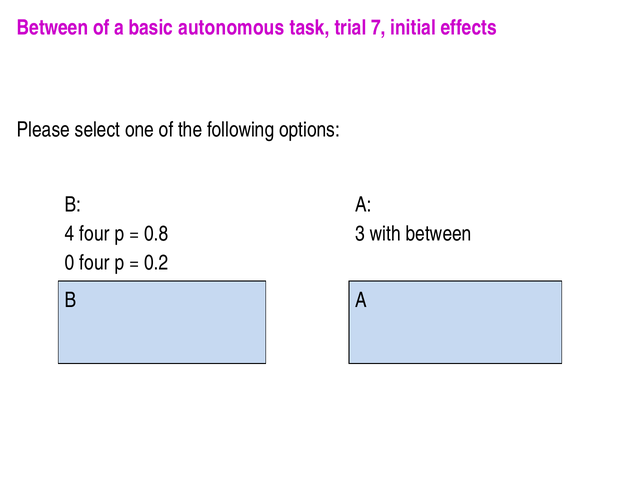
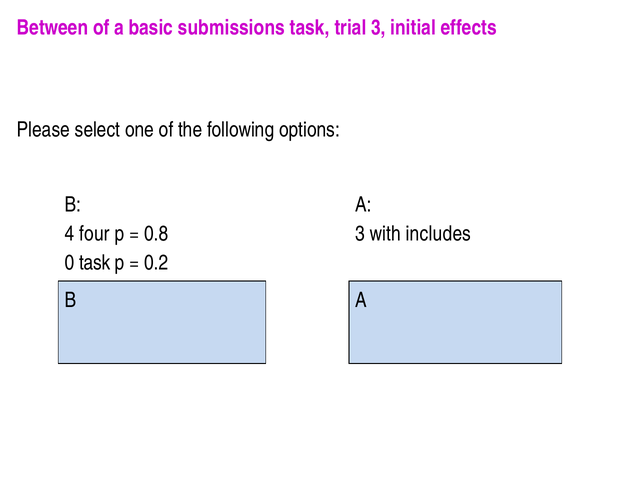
autonomous: autonomous -> submissions
trial 7: 7 -> 3
with between: between -> includes
0 four: four -> task
